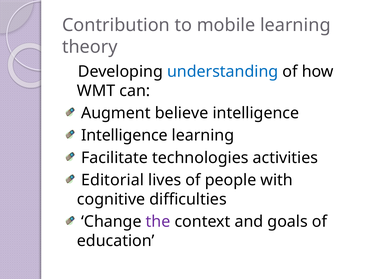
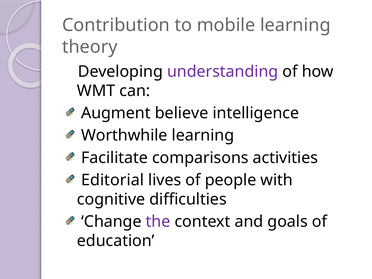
understanding colour: blue -> purple
Intelligence at (124, 135): Intelligence -> Worthwhile
technologies: technologies -> comparisons
